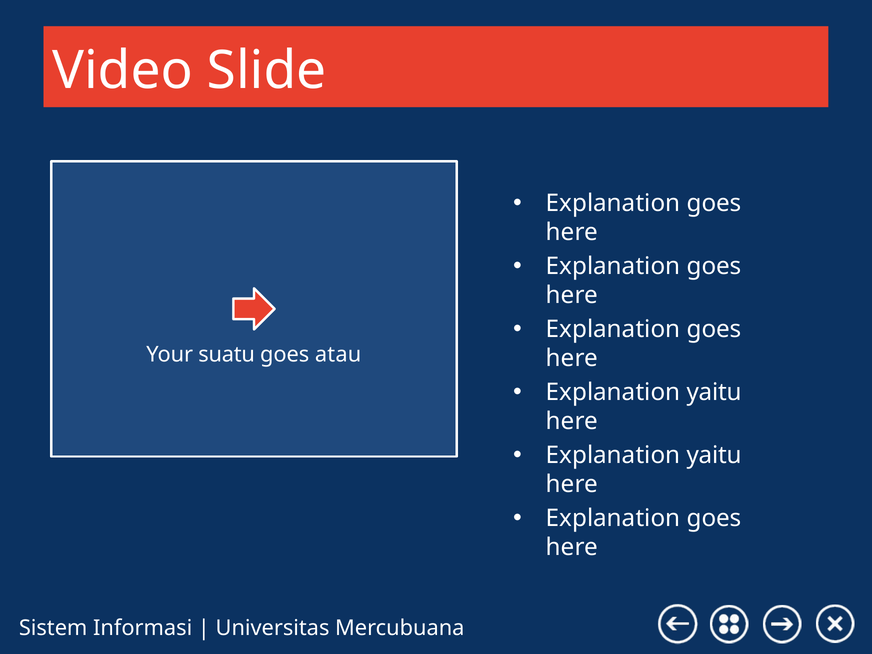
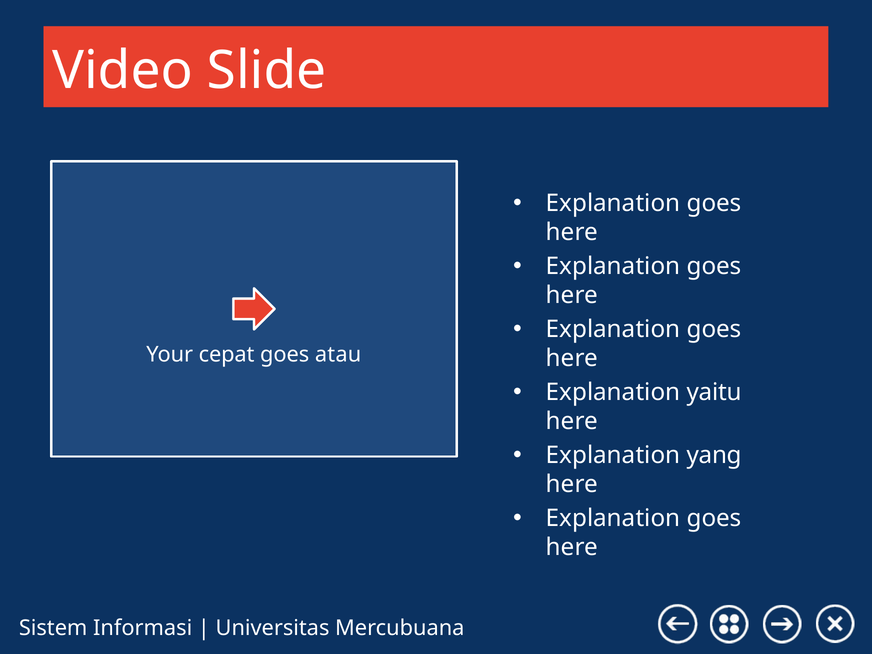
suatu: suatu -> cepat
yaitu at (714, 455): yaitu -> yang
